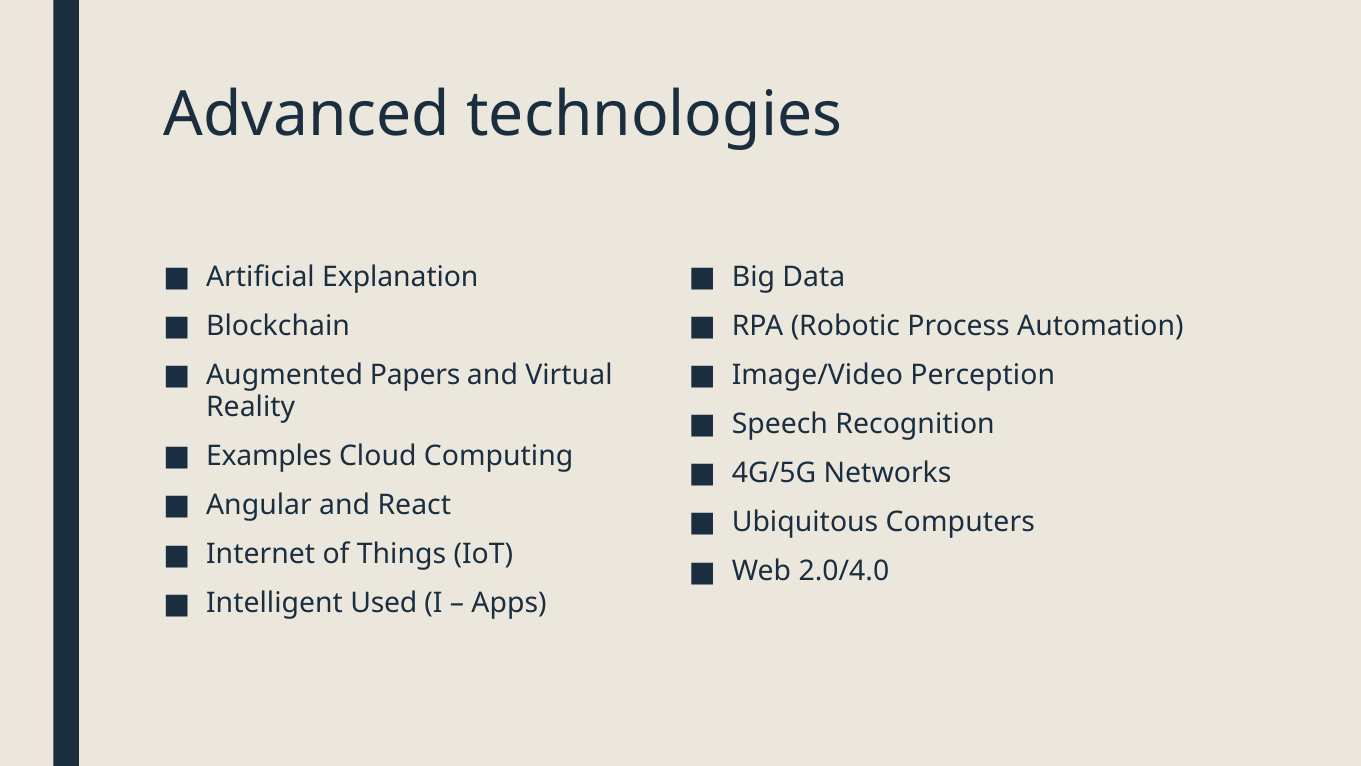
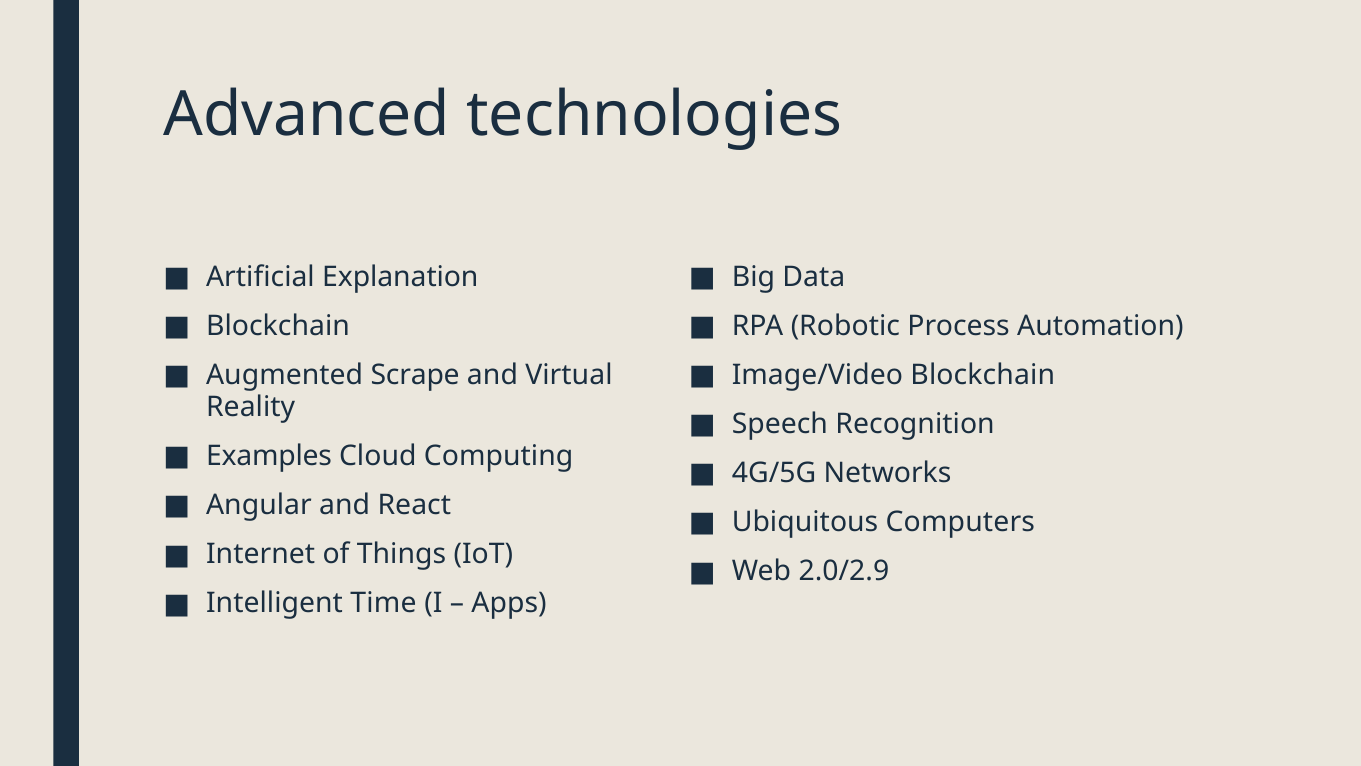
Papers: Papers -> Scrape
Image/Video Perception: Perception -> Blockchain
2.0/4.0: 2.0/4.0 -> 2.0/2.9
Used: Used -> Time
